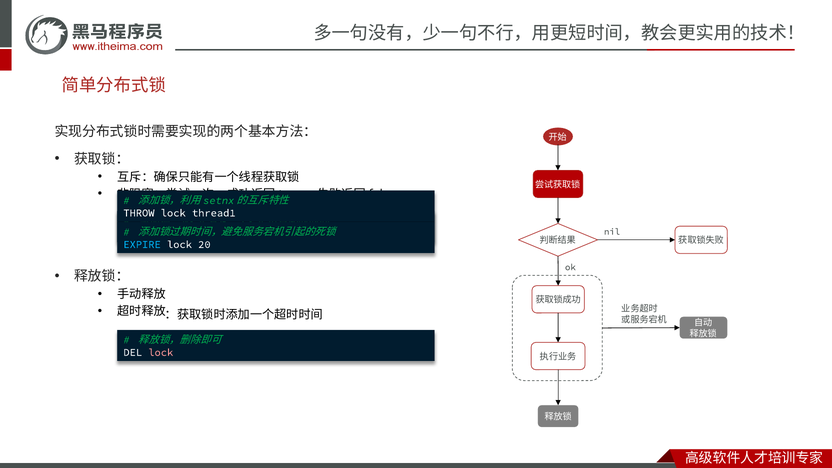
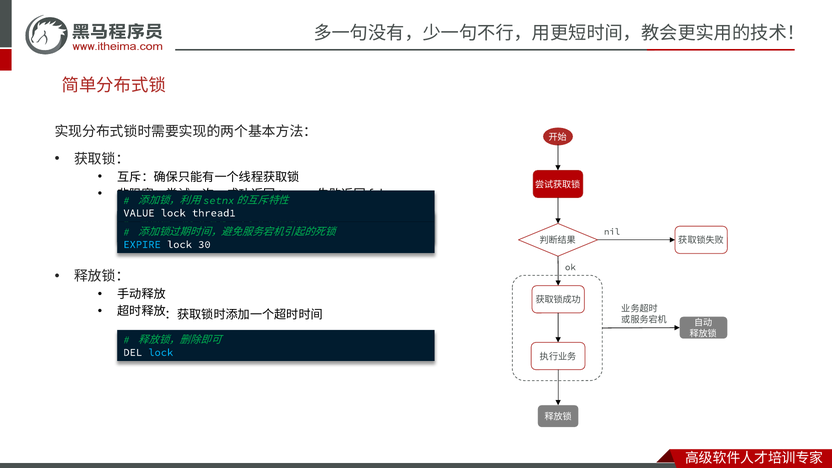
THROW: THROW -> VALUE
20: 20 -> 30
lock at (161, 352) colour: pink -> light blue
